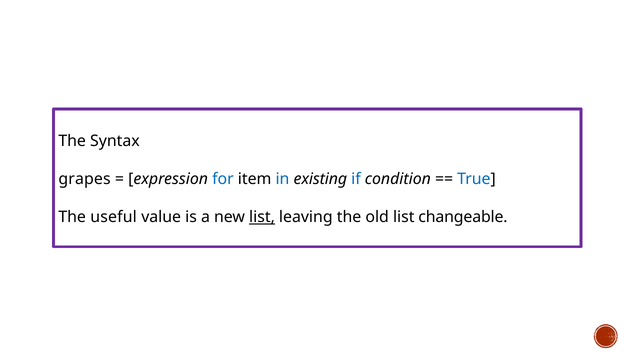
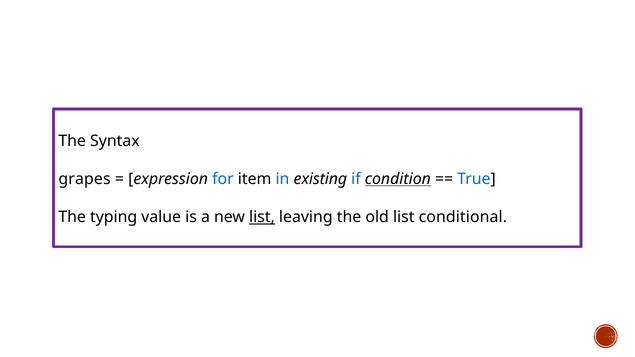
condition underline: none -> present
useful: useful -> typing
changeable: changeable -> conditional
